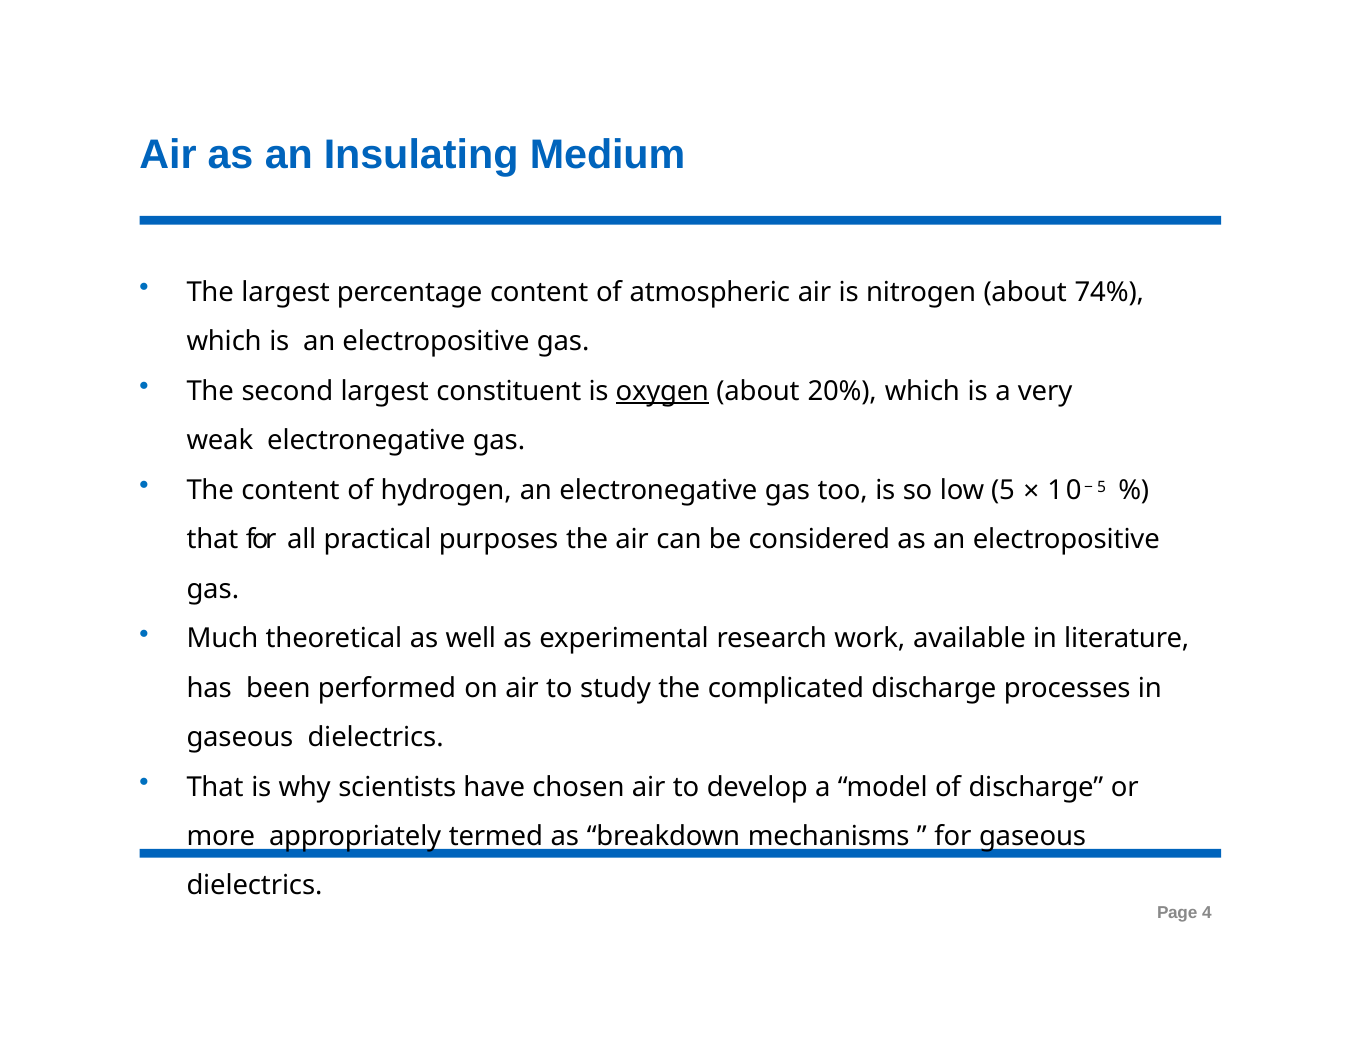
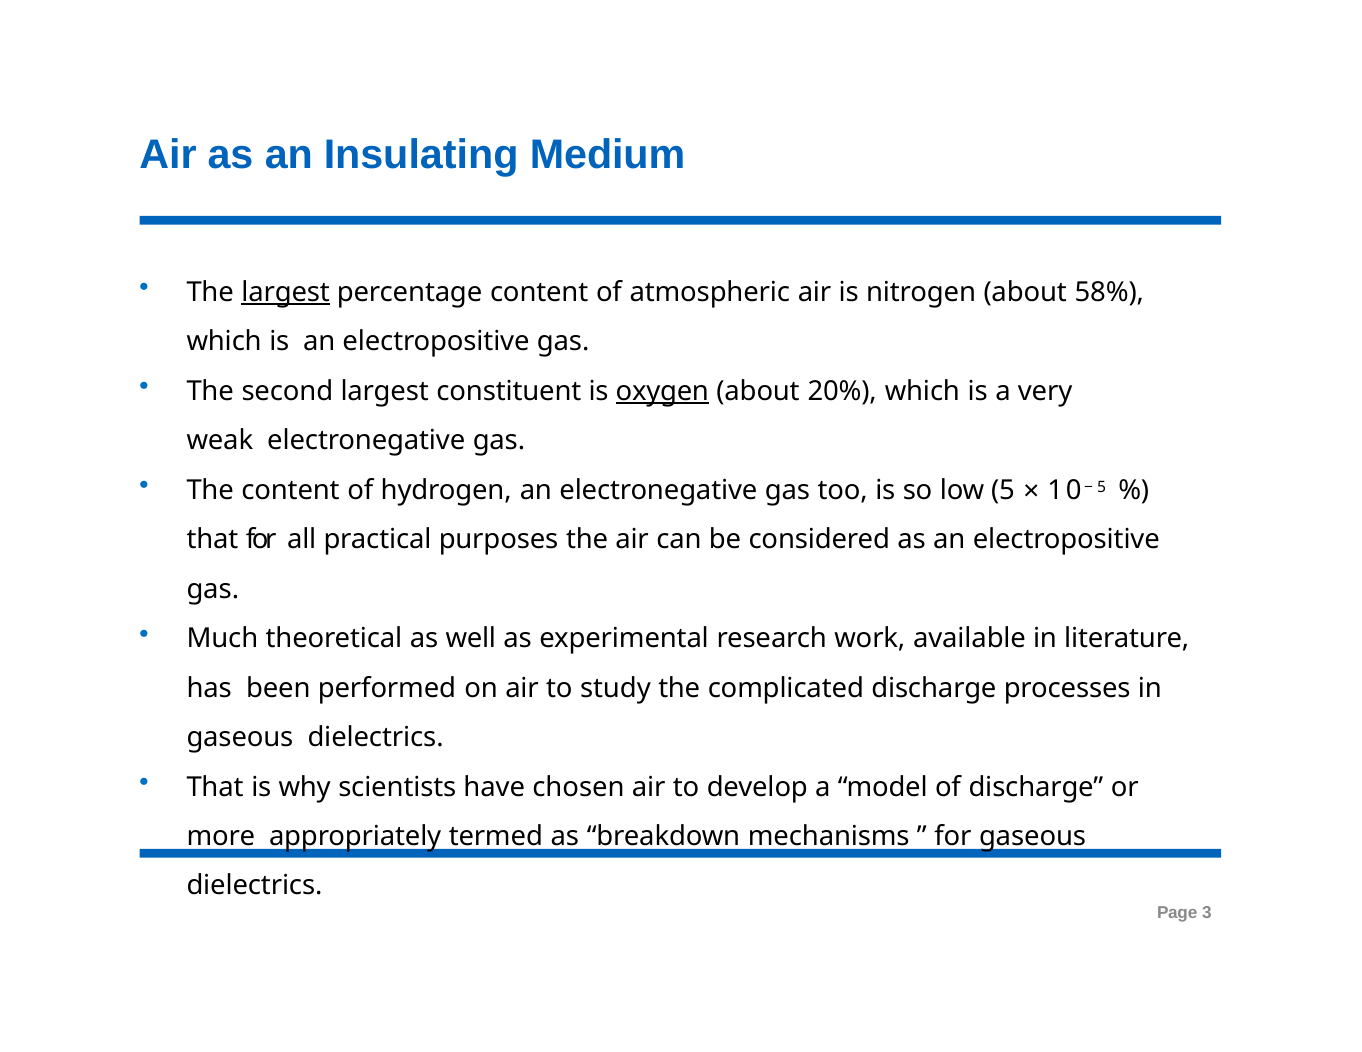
largest at (286, 293) underline: none -> present
74%: 74% -> 58%
4: 4 -> 3
